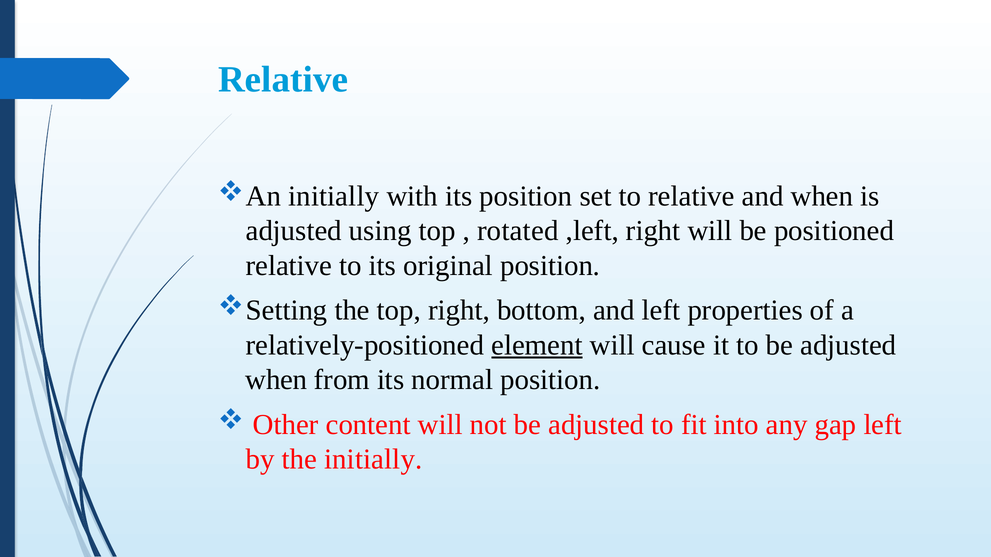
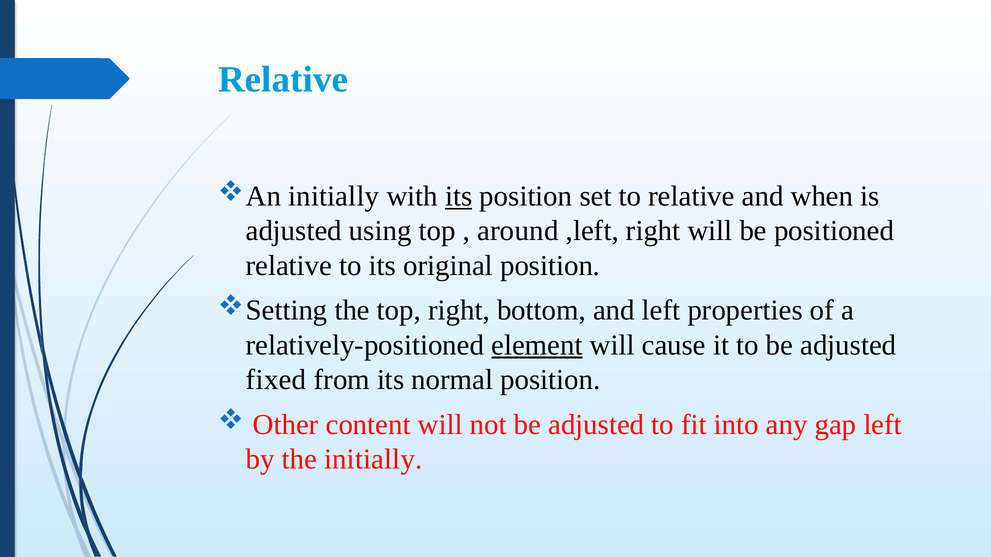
its at (459, 196) underline: none -> present
rotated: rotated -> around
when at (276, 380): when -> fixed
